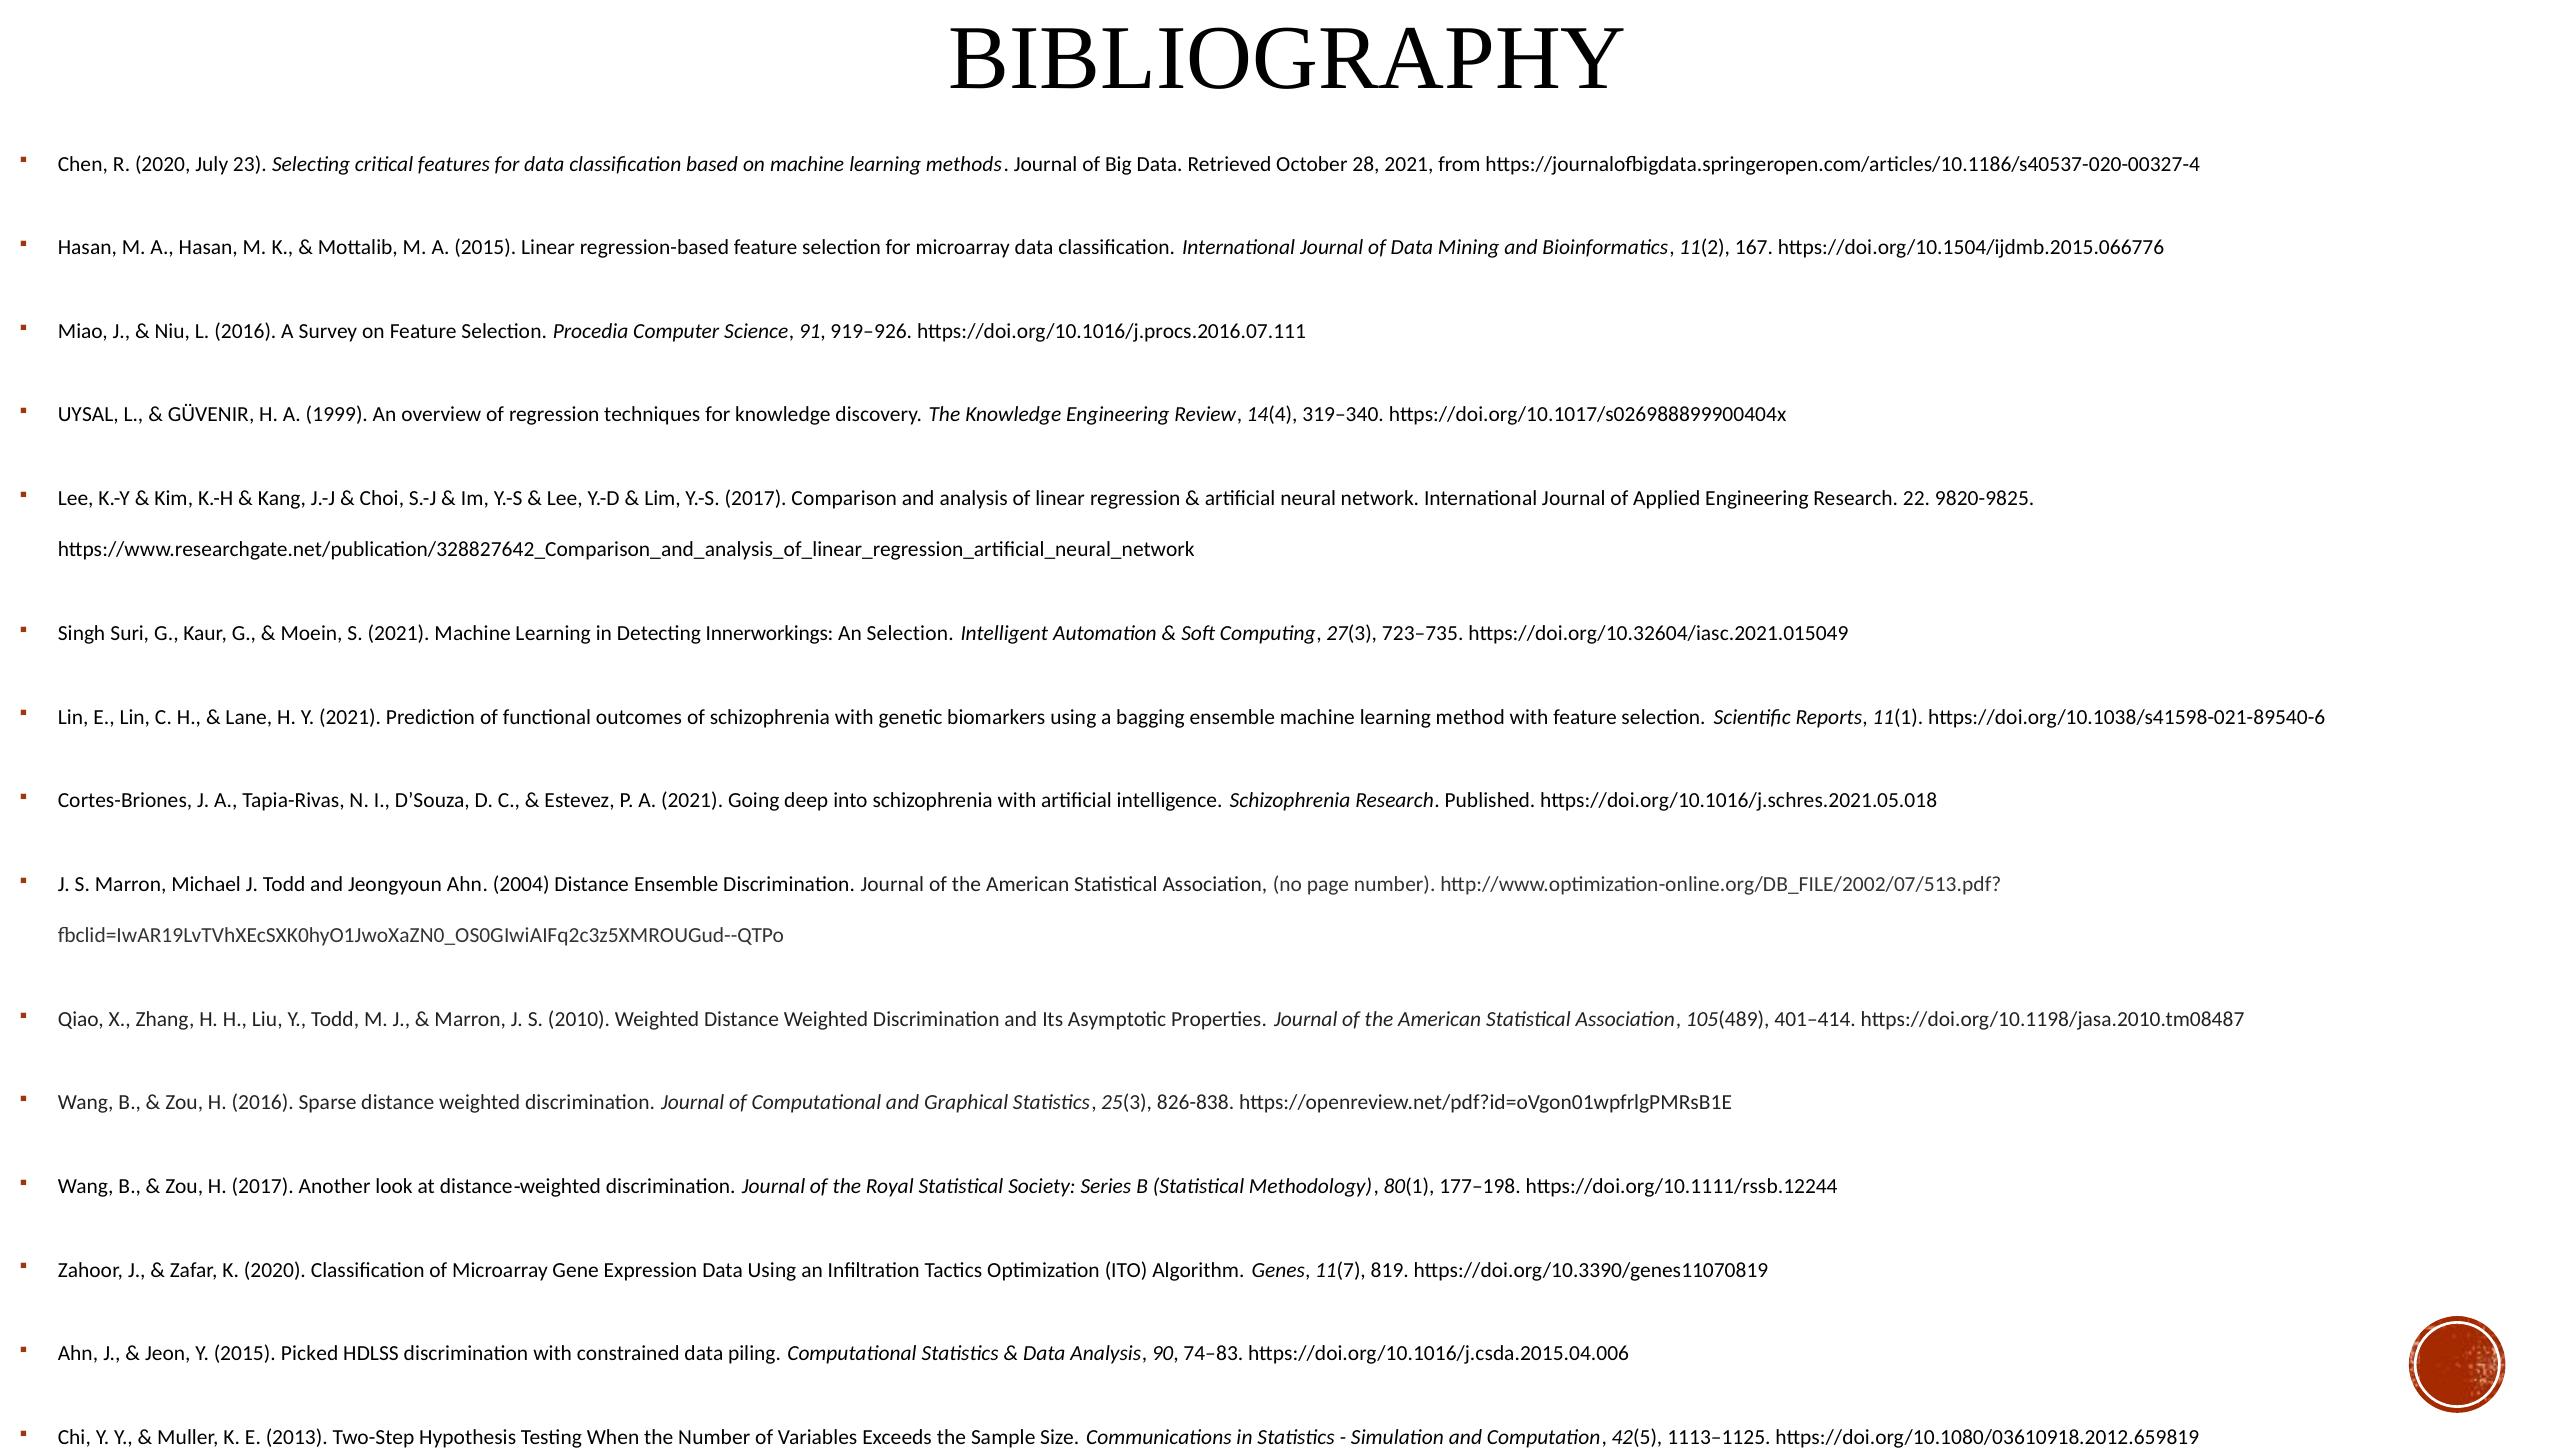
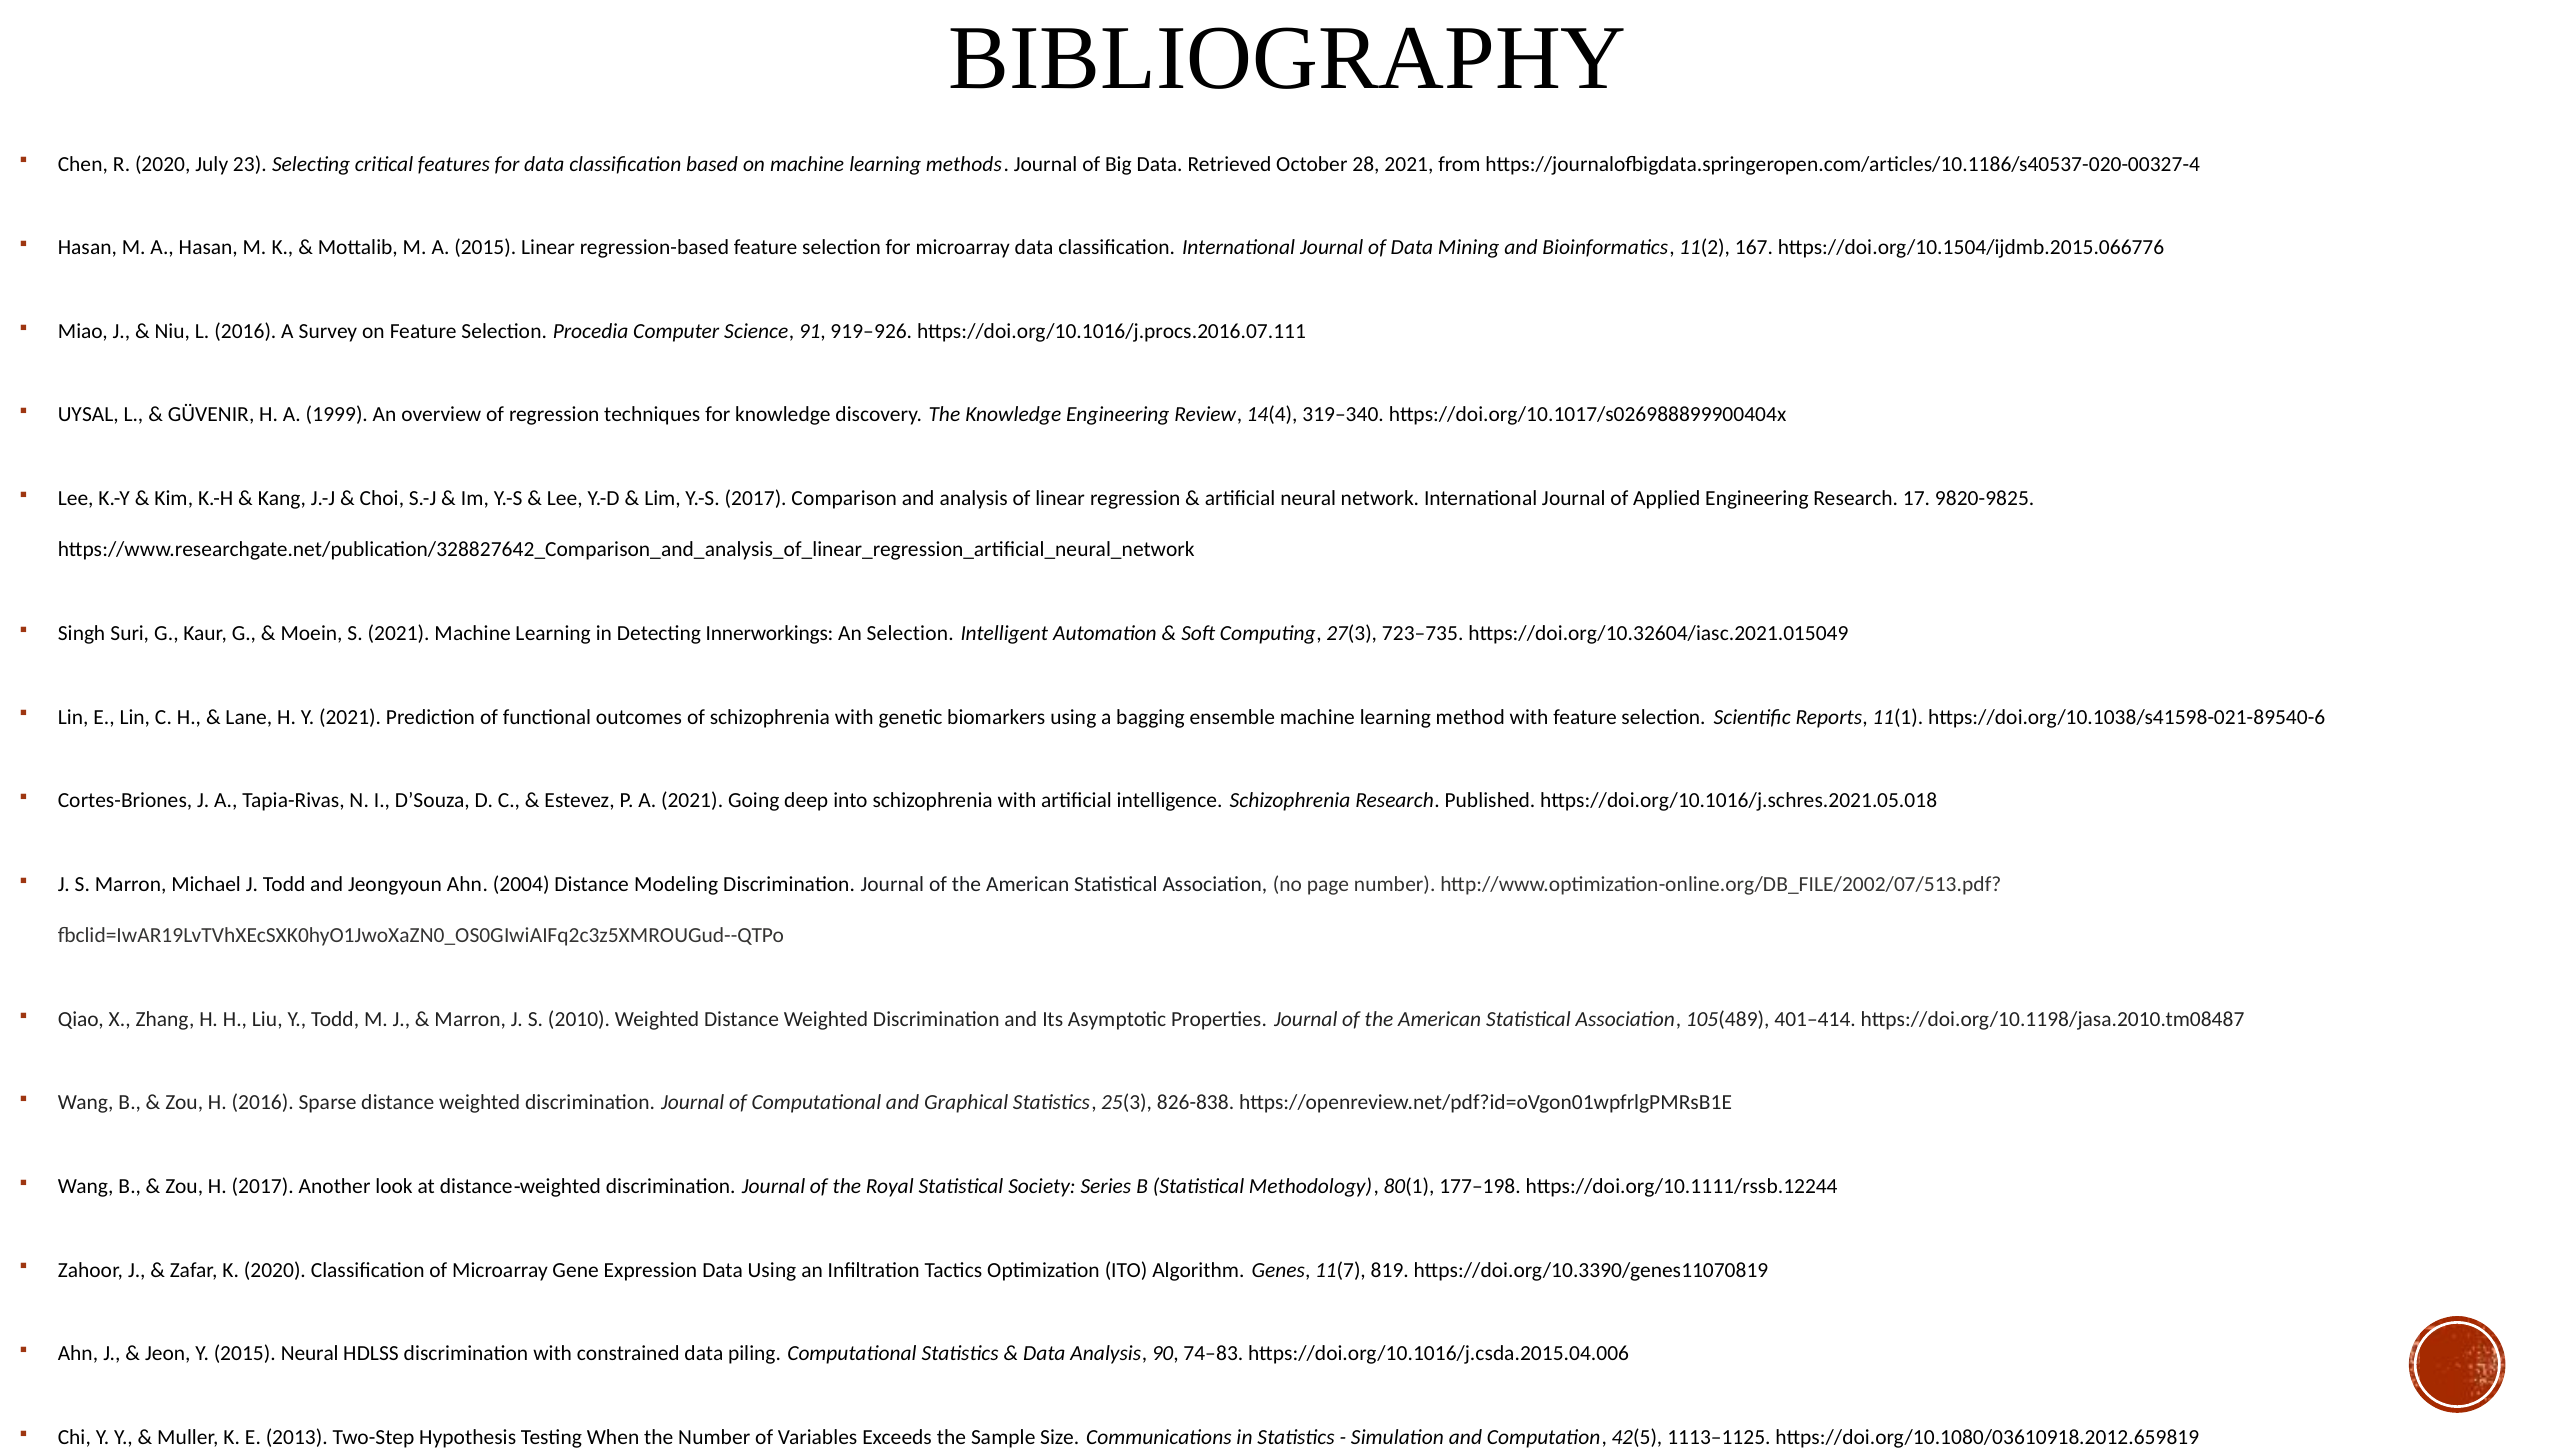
22: 22 -> 17
Distance Ensemble: Ensemble -> Modeling
2015 Picked: Picked -> Neural
